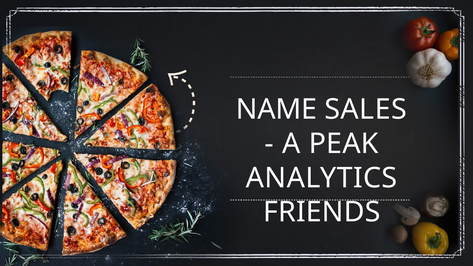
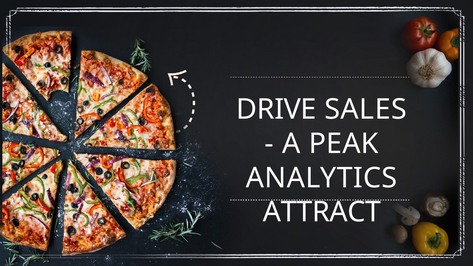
NAME: NAME -> DRIVE
FRIENDS: FRIENDS -> ATTRACT
